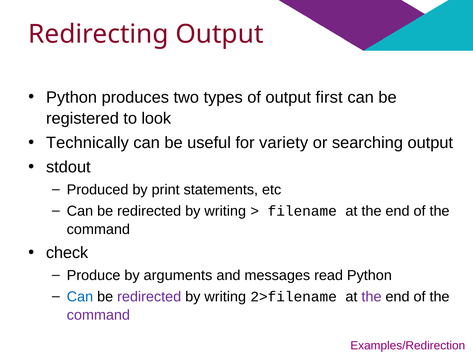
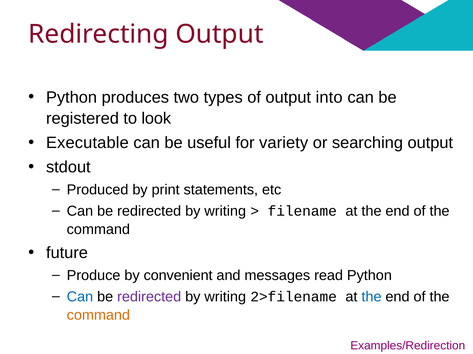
first: first -> into
Technically: Technically -> Executable
check: check -> future
arguments: arguments -> convenient
the at (371, 297) colour: purple -> blue
command at (98, 316) colour: purple -> orange
